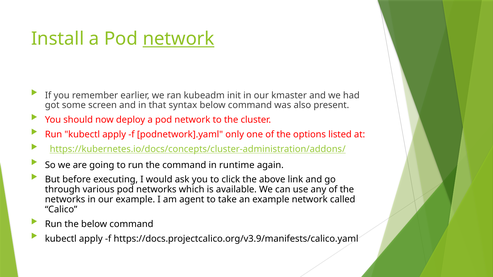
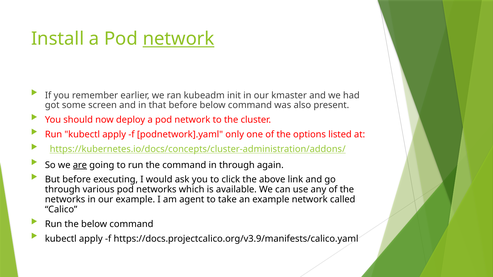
that syntax: syntax -> before
are underline: none -> present
in runtime: runtime -> through
